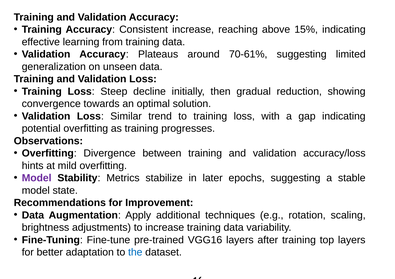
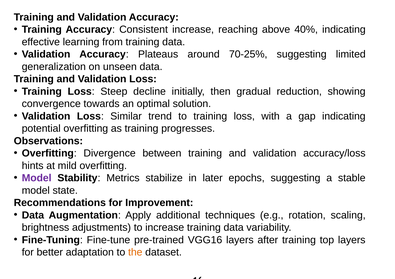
15%: 15% -> 40%
70-61%: 70-61% -> 70-25%
the colour: blue -> orange
